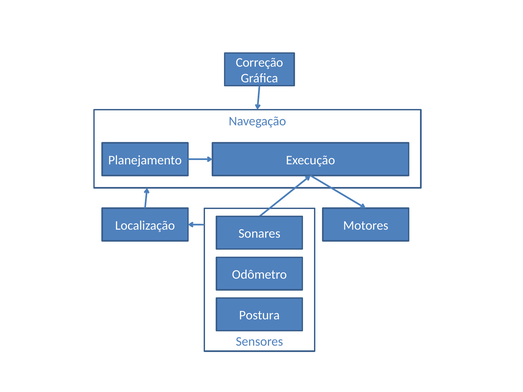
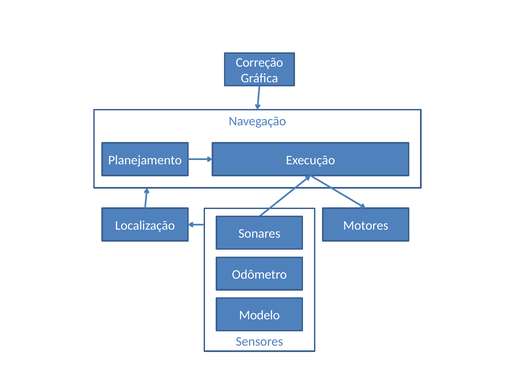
Postura: Postura -> Modelo
